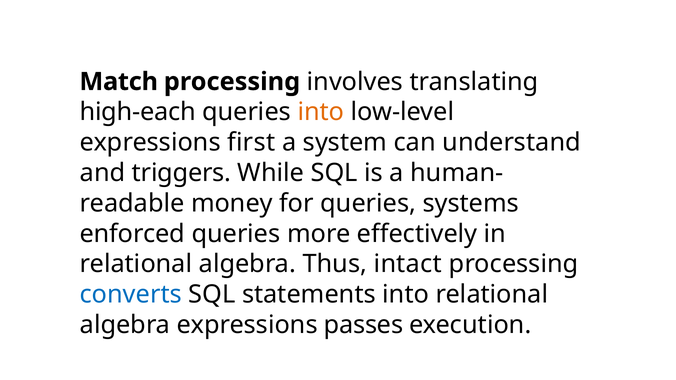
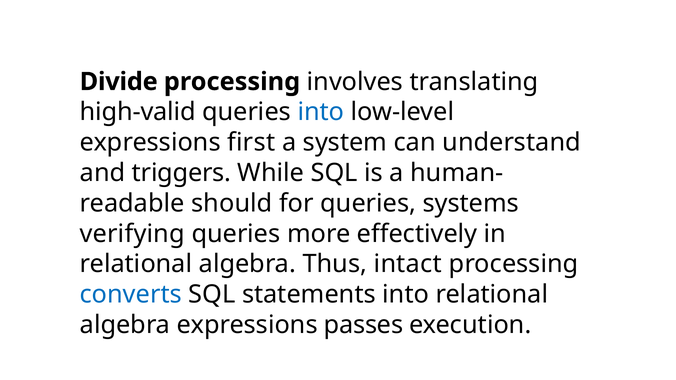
Match: Match -> Divide
high-each: high-each -> high-valid
into at (321, 112) colour: orange -> blue
money: money -> should
enforced: enforced -> verifying
